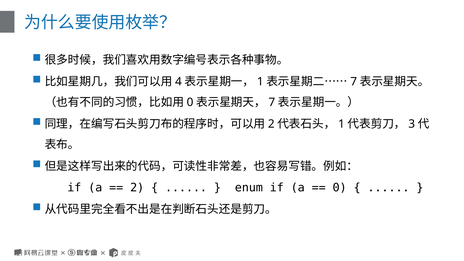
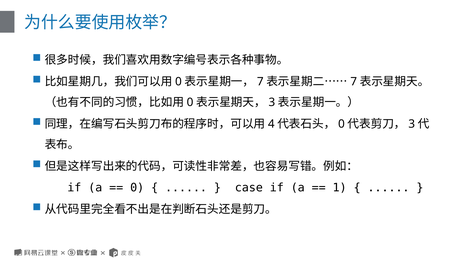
4 at (178, 82): 4 -> 0
1 at (260, 82): 1 -> 7
7 at (272, 102): 7 -> 3
2 at (271, 124): 2 -> 4
1 at (341, 124): 1 -> 0
2 at (137, 188): 2 -> 0
enum: enum -> case
0 at (340, 188): 0 -> 1
